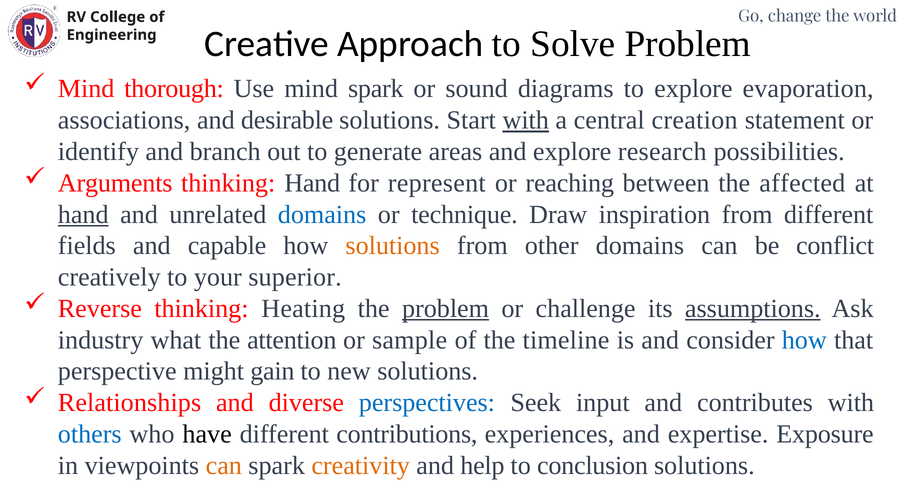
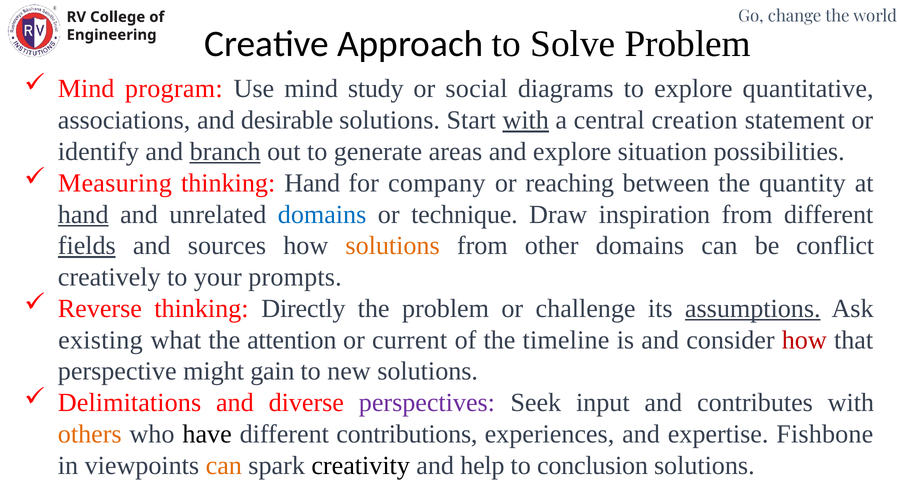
thorough: thorough -> program
mind spark: spark -> study
sound: sound -> social
evaporation: evaporation -> quantitative
branch underline: none -> present
research: research -> situation
Arguments: Arguments -> Measuring
represent: represent -> company
affected: affected -> quantity
fields underline: none -> present
capable: capable -> sources
superior: superior -> prompts
Heating: Heating -> Directly
problem at (446, 309) underline: present -> none
industry: industry -> existing
sample: sample -> current
how at (804, 340) colour: blue -> red
Relationships: Relationships -> Delimitations
perspectives colour: blue -> purple
others colour: blue -> orange
Exposure: Exposure -> Fishbone
creativity colour: orange -> black
